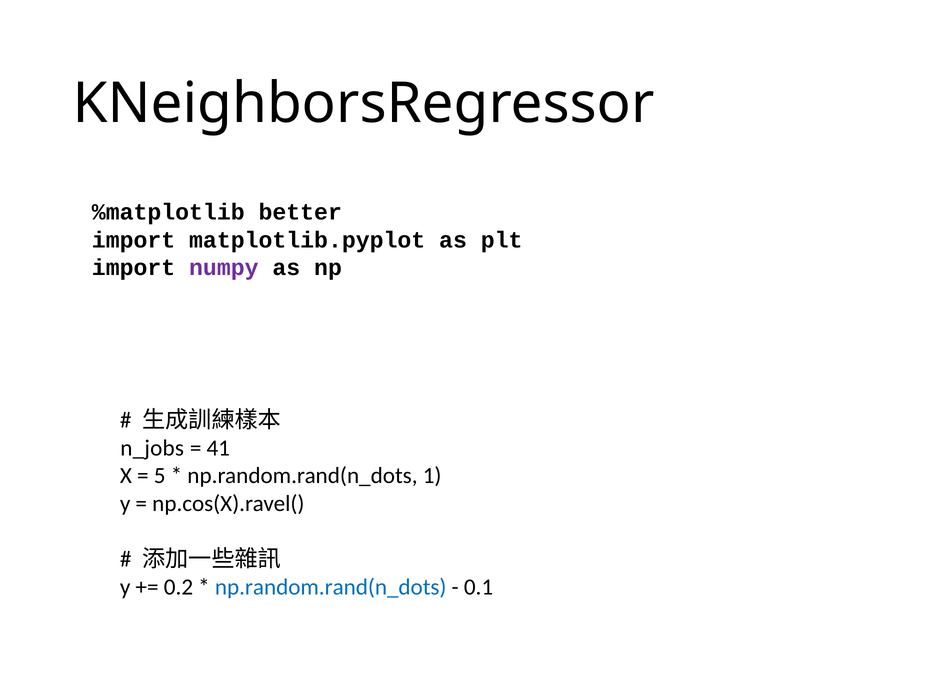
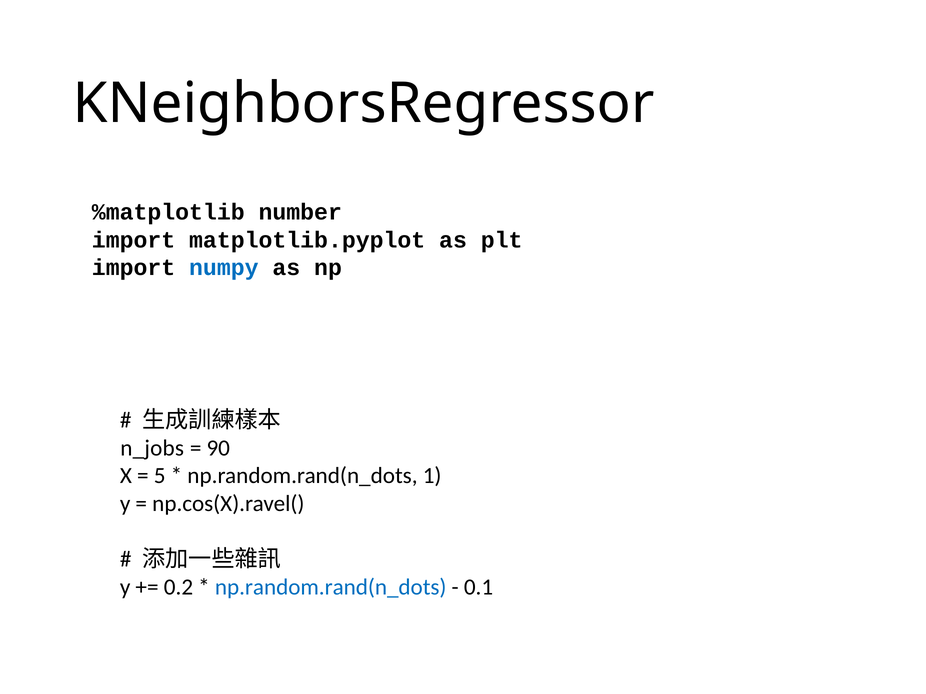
better: better -> number
numpy colour: purple -> blue
41: 41 -> 90
